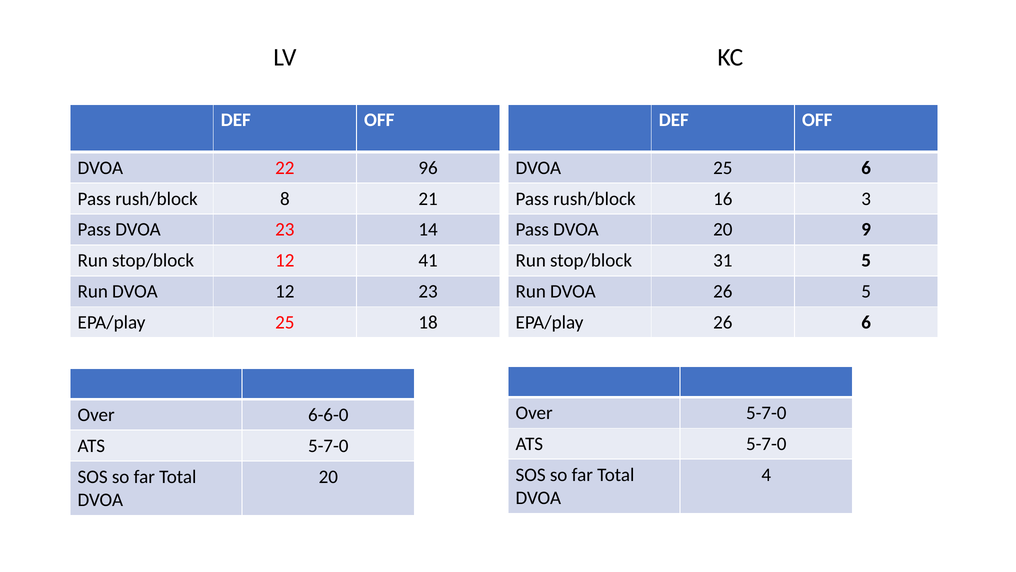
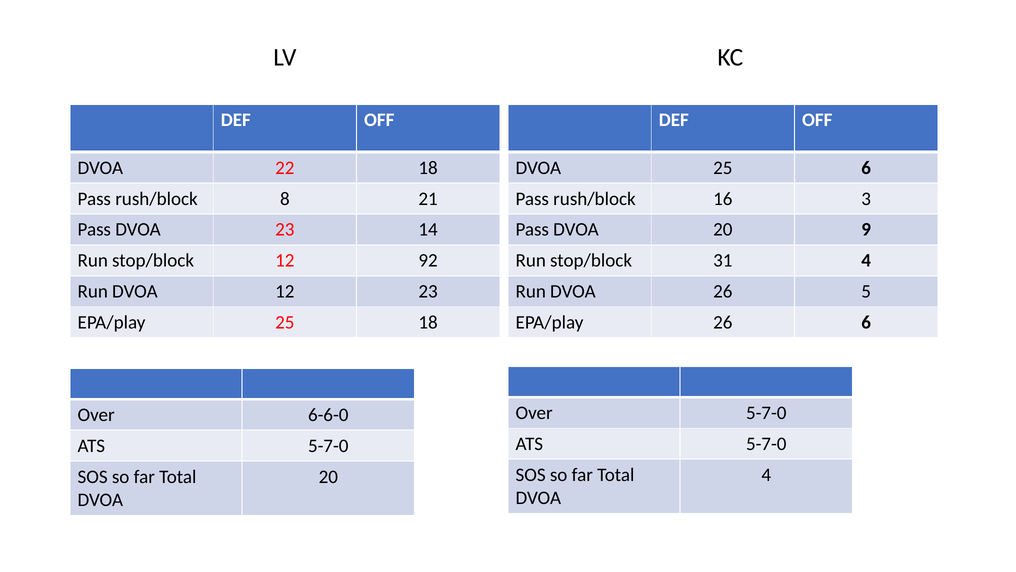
22 96: 96 -> 18
41: 41 -> 92
31 5: 5 -> 4
